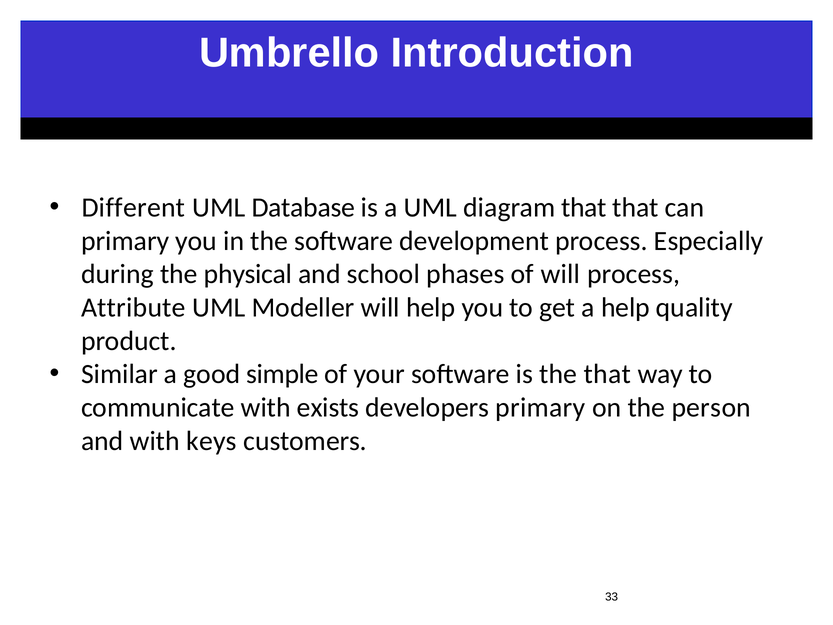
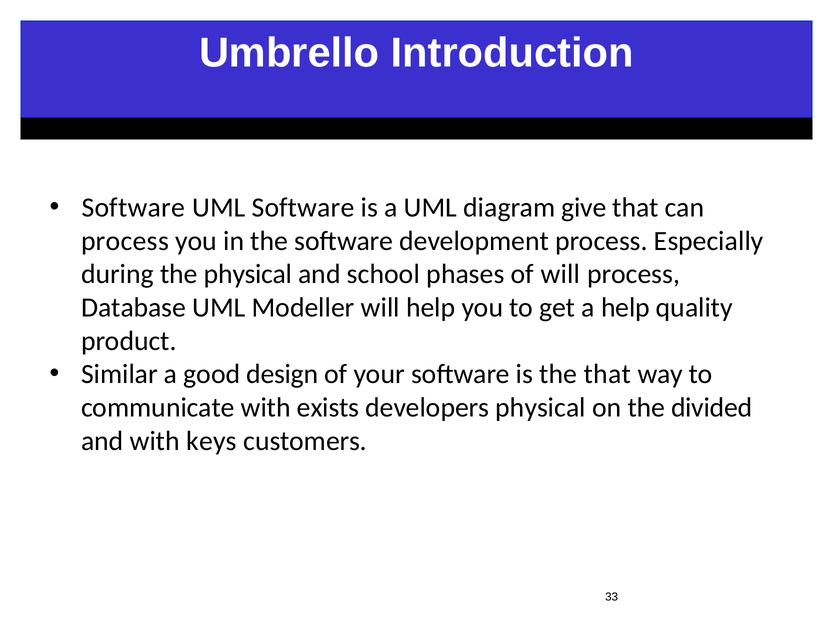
Different at (133, 208): Different -> Software
UML Database: Database -> Software
diagram that: that -> give
primary at (125, 241): primary -> process
Attribute: Attribute -> Database
simple: simple -> design
developers primary: primary -> physical
person: person -> divided
